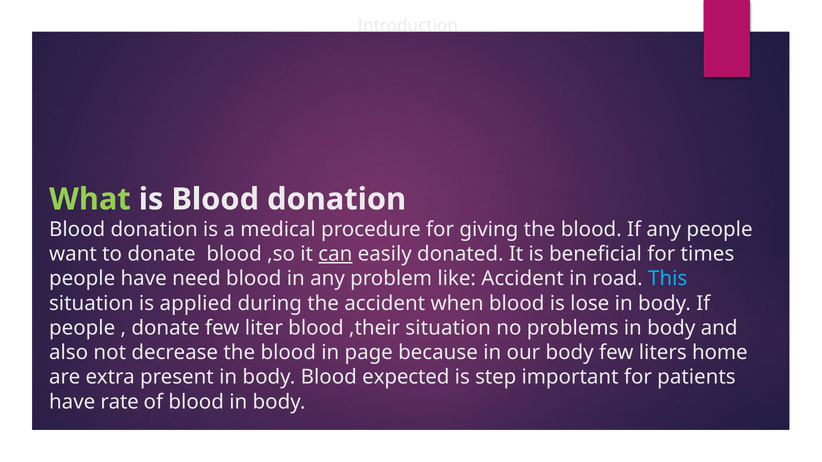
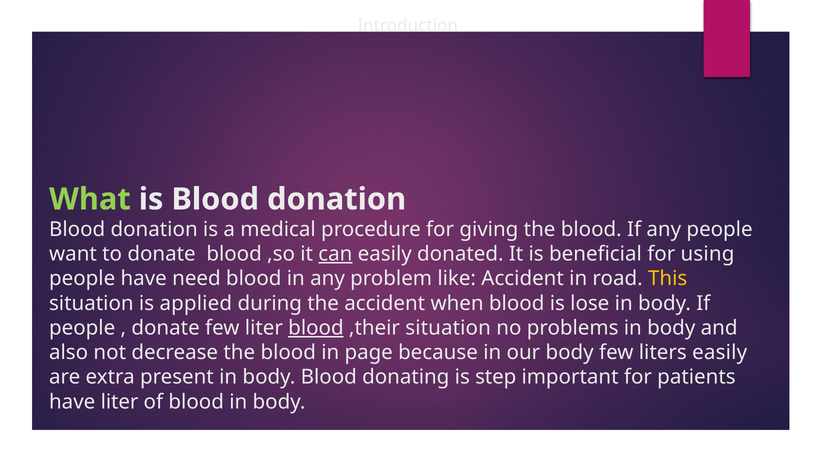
times: times -> using
This colour: light blue -> yellow
blood at (316, 328) underline: none -> present
liters home: home -> easily
expected: expected -> donating
have rate: rate -> liter
